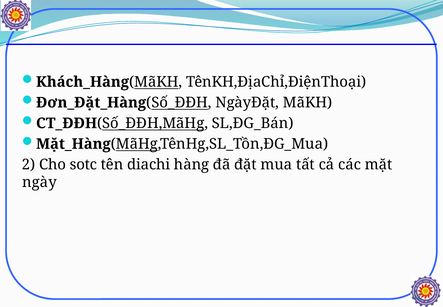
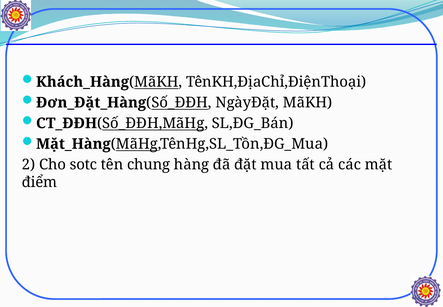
diachi: diachi -> chung
ngày: ngày -> điểm
